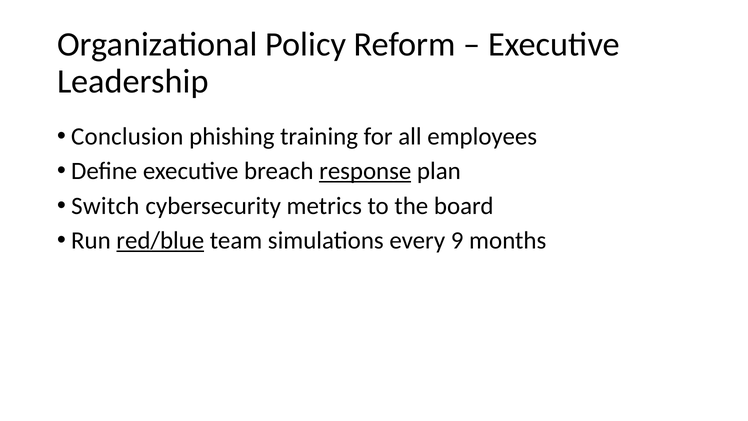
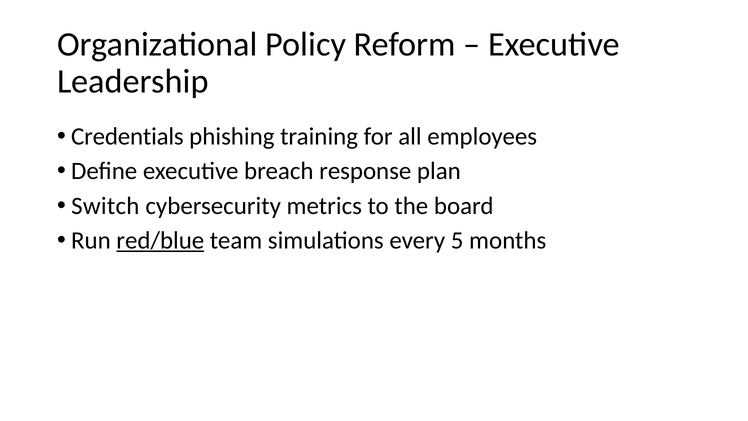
Conclusion: Conclusion -> Credentials
response underline: present -> none
9: 9 -> 5
